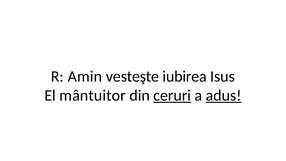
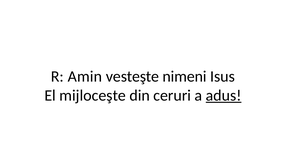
iubirea: iubirea -> nimeni
mântuitor: mântuitor -> mijloceşte
ceruri underline: present -> none
